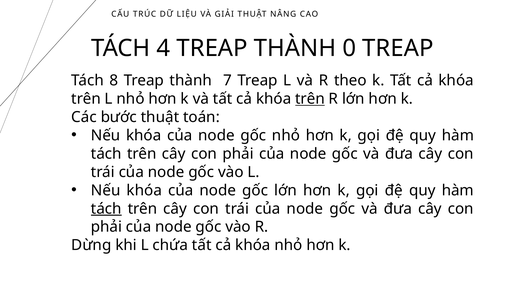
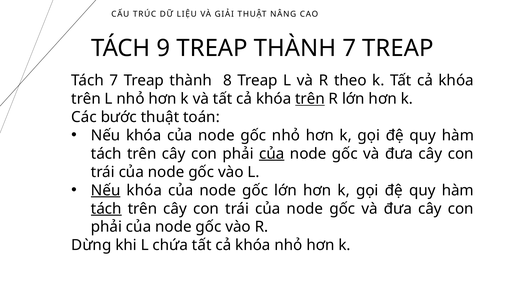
4: 4 -> 9
THÀNH 0: 0 -> 7
Tách 8: 8 -> 7
7: 7 -> 8
của at (272, 154) underline: none -> present
Nếu at (106, 190) underline: none -> present
